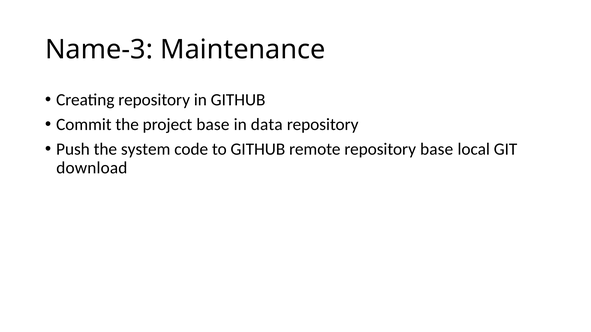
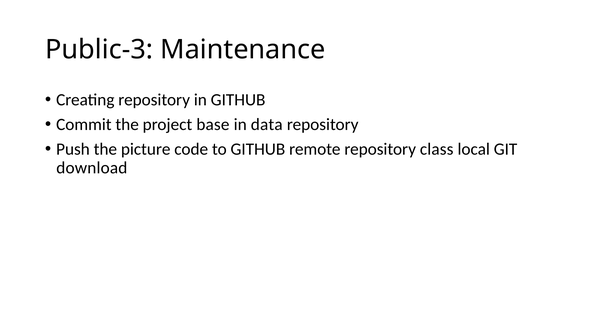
Name-3: Name-3 -> Public-3
system: system -> picture
repository base: base -> class
